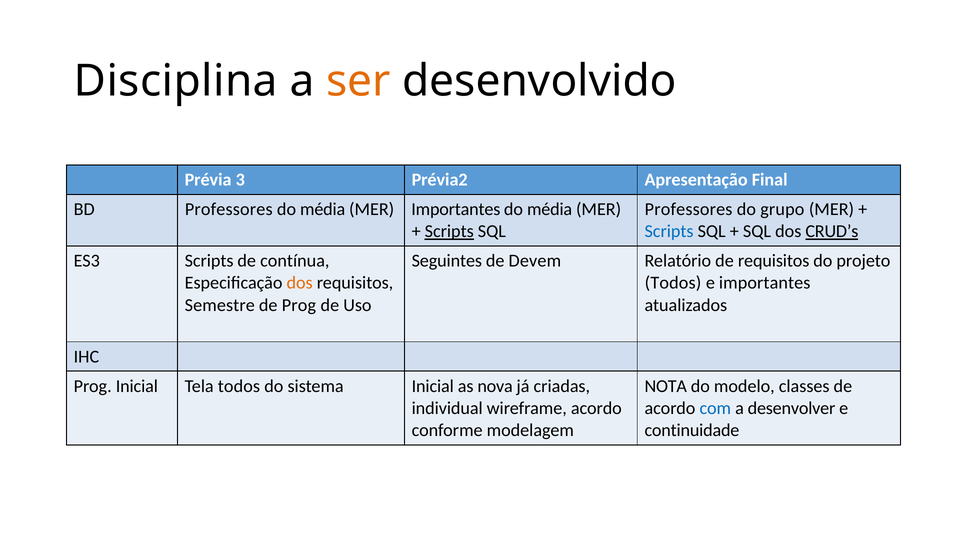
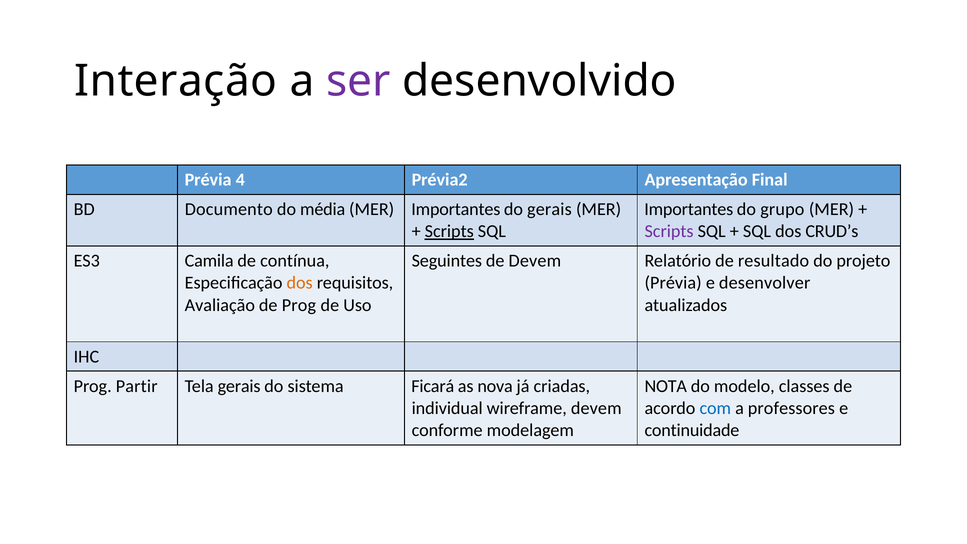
Disciplina: Disciplina -> Interação
ser colour: orange -> purple
3: 3 -> 4
BD Professores: Professores -> Documento
média at (550, 209): média -> gerais
Professores at (689, 209): Professores -> Importantes
Scripts at (669, 231) colour: blue -> purple
CRUD’s underline: present -> none
ES3 Scripts: Scripts -> Camila
de requisitos: requisitos -> resultado
Todos at (673, 283): Todos -> Prévia
e importantes: importantes -> desenvolver
Semestre: Semestre -> Avaliação
Prog Inicial: Inicial -> Partir
Tela todos: todos -> gerais
sistema Inicial: Inicial -> Ficará
wireframe acordo: acordo -> devem
desenvolver: desenvolver -> professores
